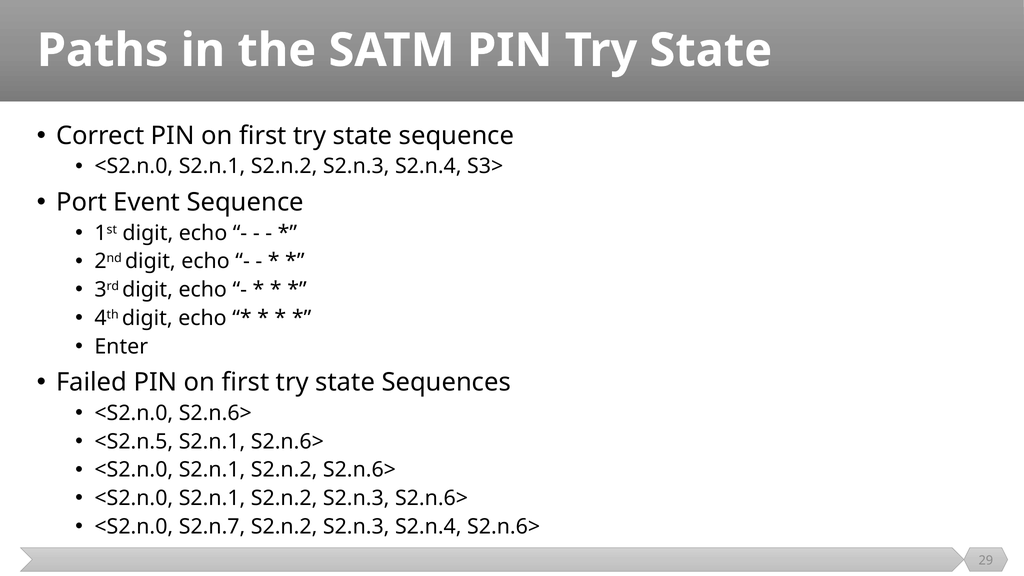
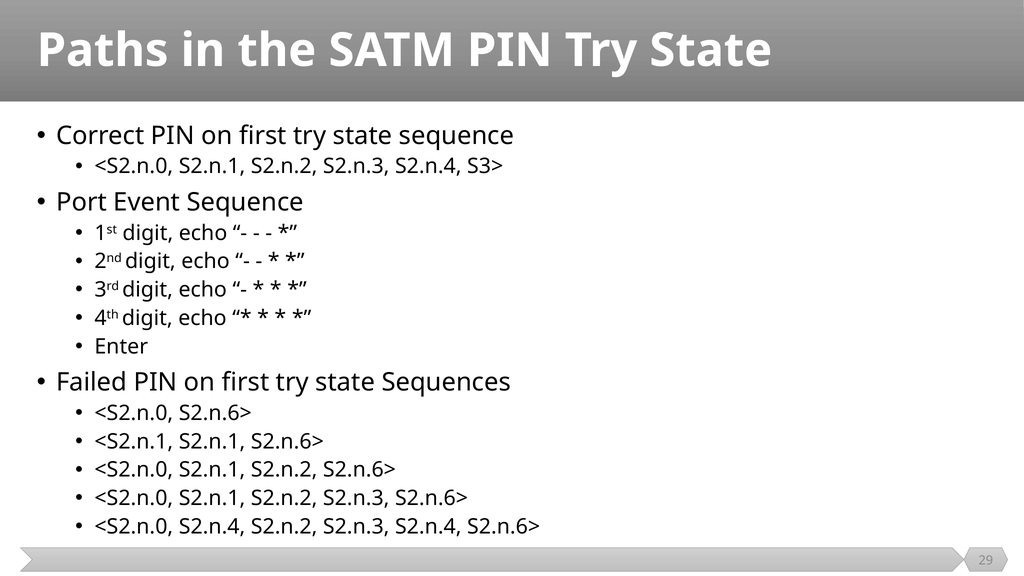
<S2.n.5: <S2.n.5 -> <S2.n.1
<S2.n.0 S2.n.7: S2.n.7 -> S2.n.4
